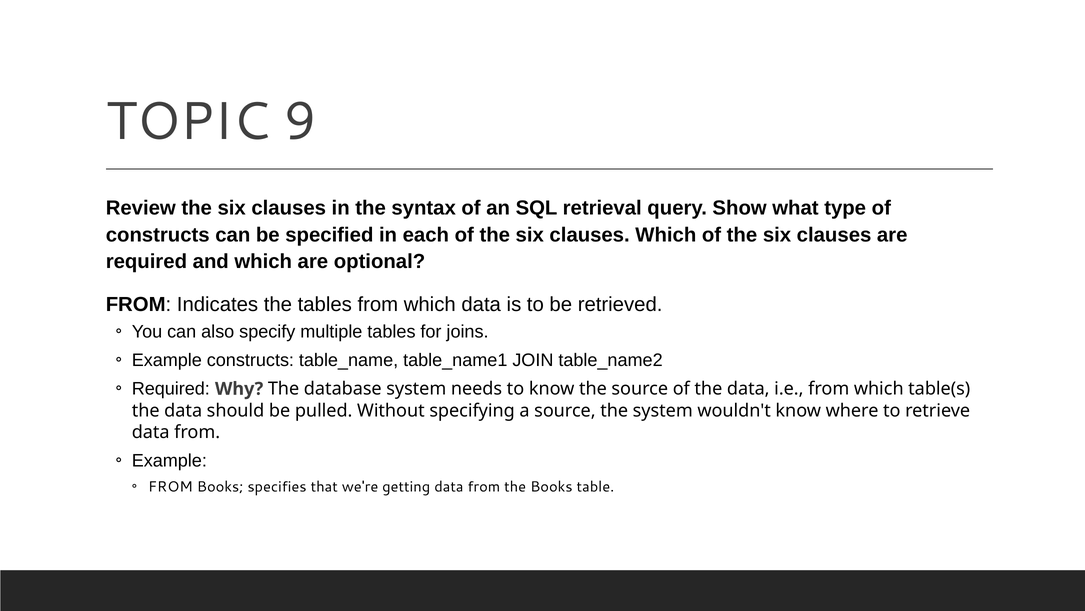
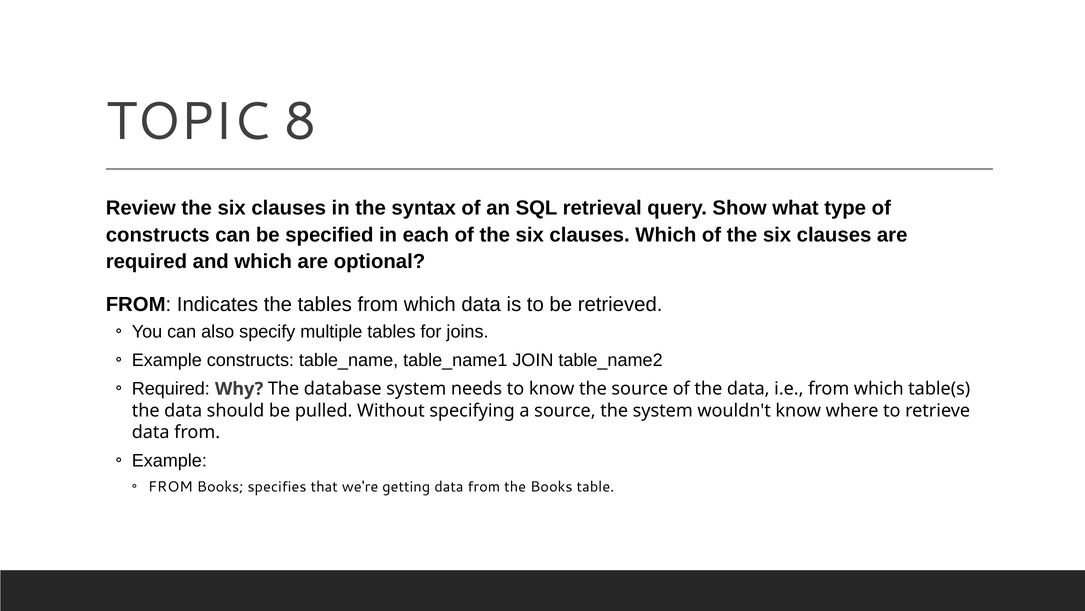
9: 9 -> 8
